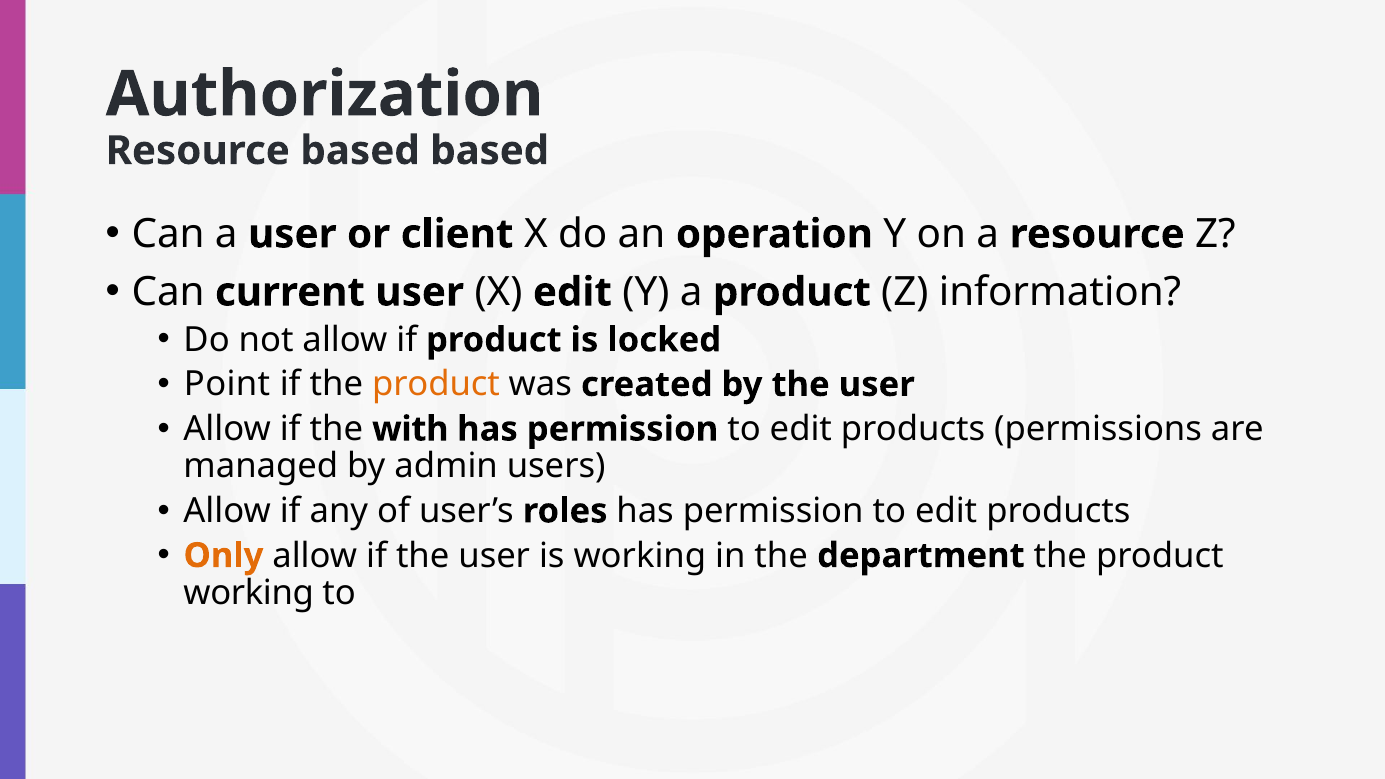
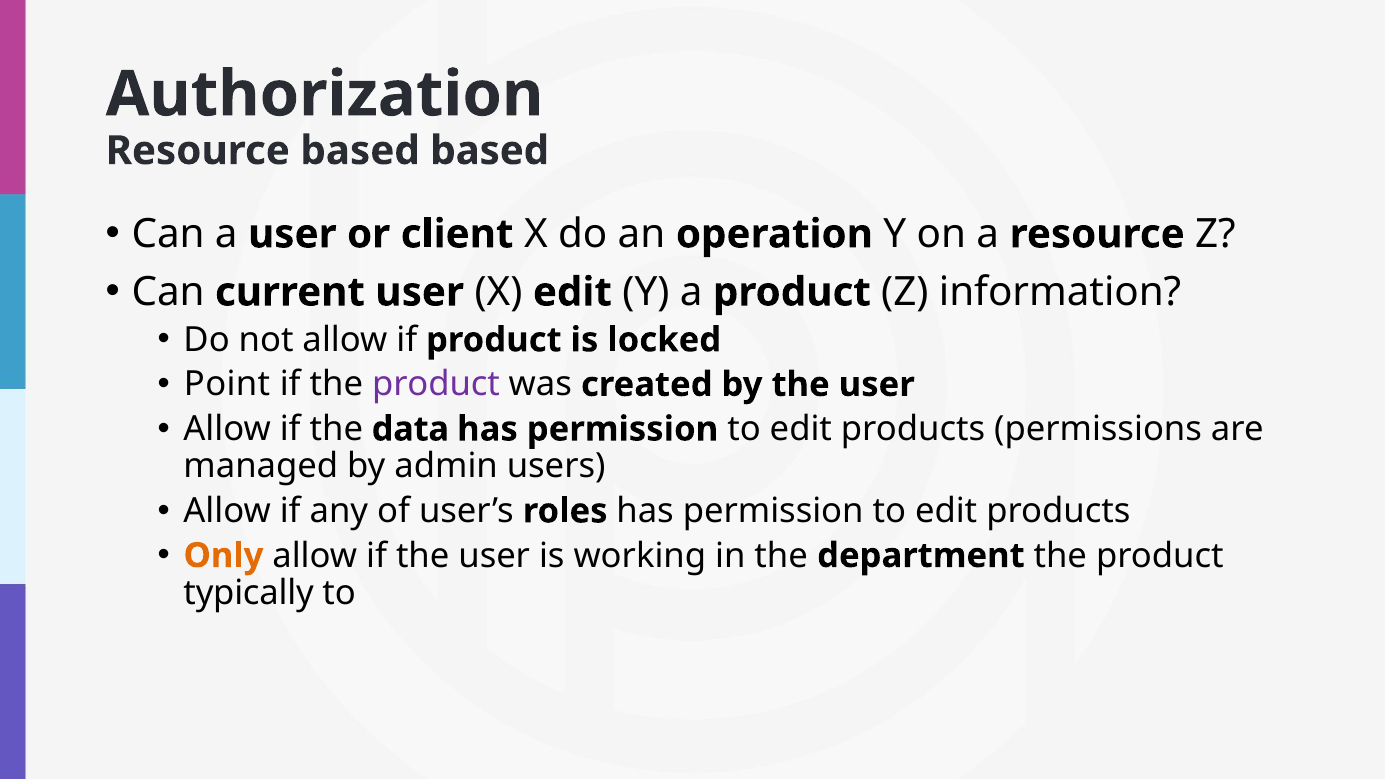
product at (436, 385) colour: orange -> purple
with: with -> data
working at (249, 593): working -> typically
